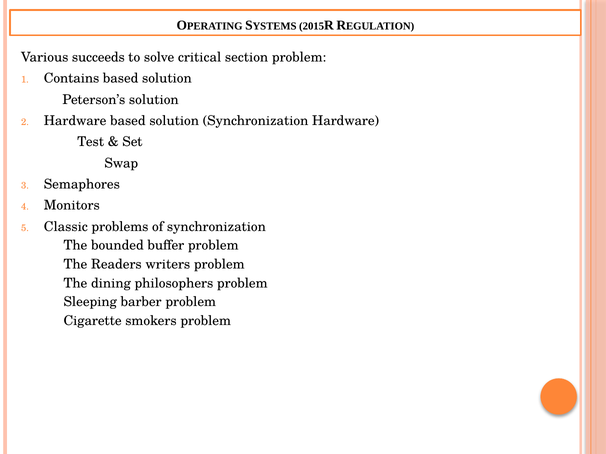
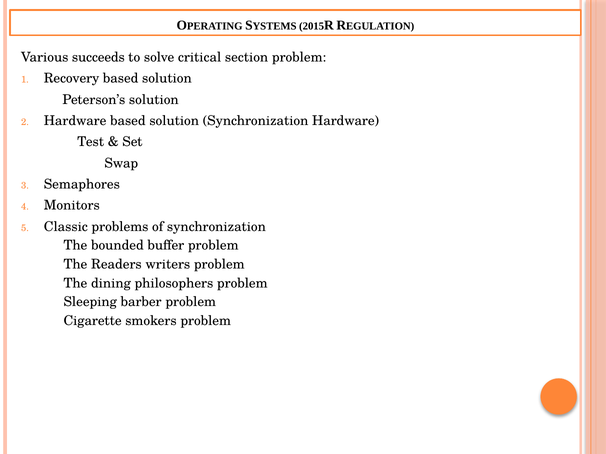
Contains: Contains -> Recovery
